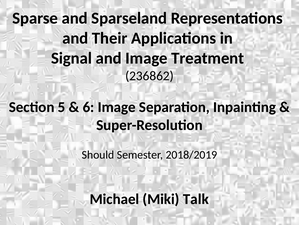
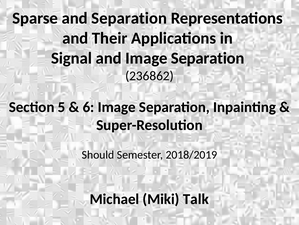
and Sparseland: Sparseland -> Separation
and Image Treatment: Treatment -> Separation
